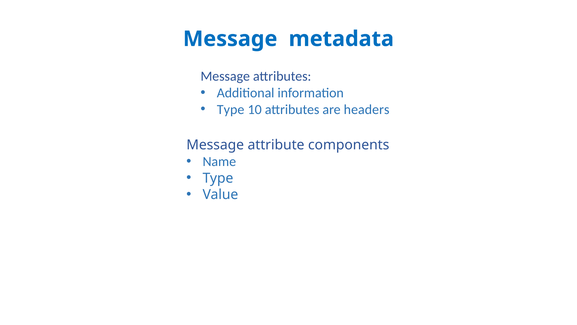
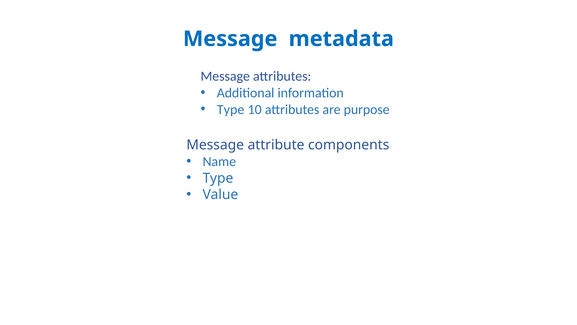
headers: headers -> purpose
